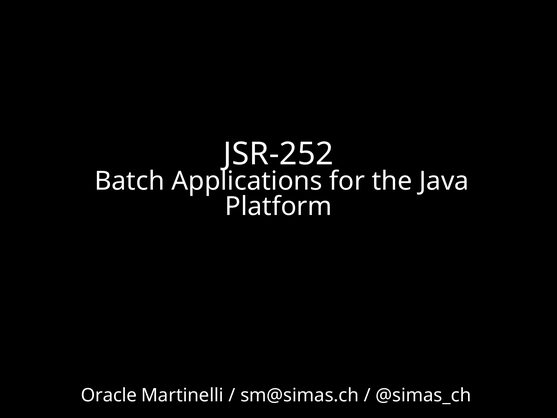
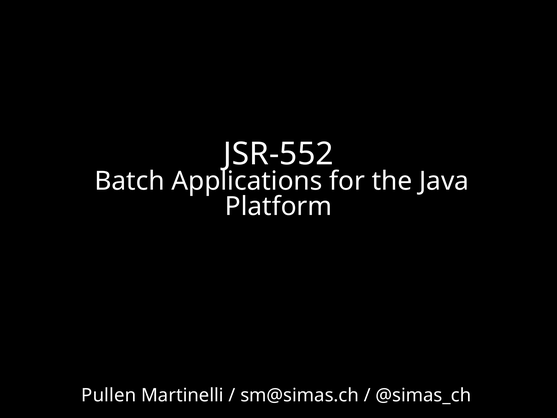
JSR-252: JSR-252 -> JSR-552
Oracle: Oracle -> Pullen
